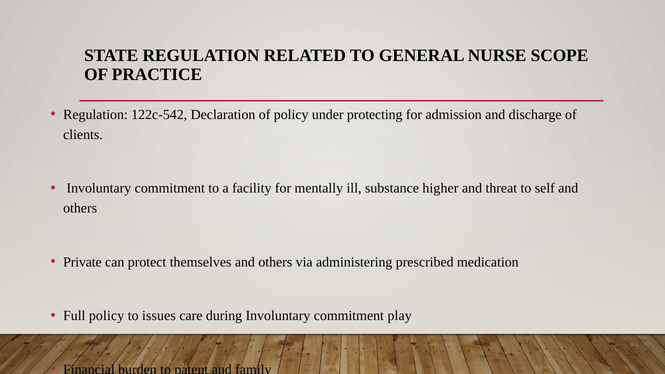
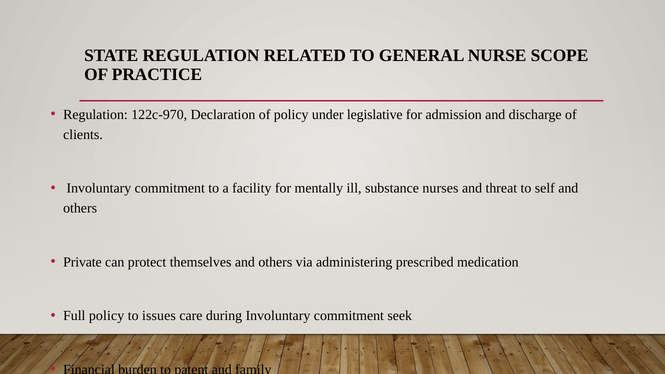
122c-542: 122c-542 -> 122c-970
protecting: protecting -> legislative
higher: higher -> nurses
commitment play: play -> seek
